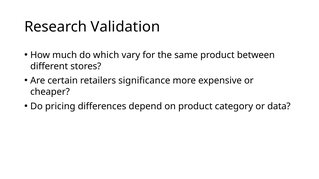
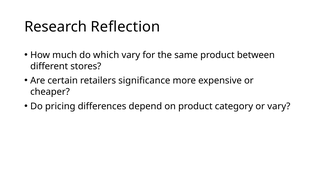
Validation: Validation -> Reflection
or data: data -> vary
